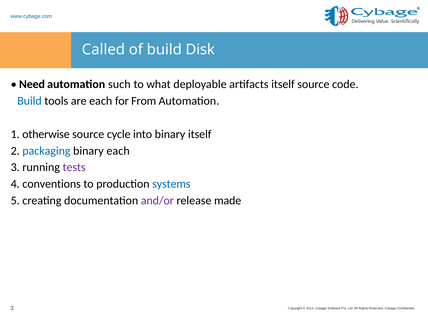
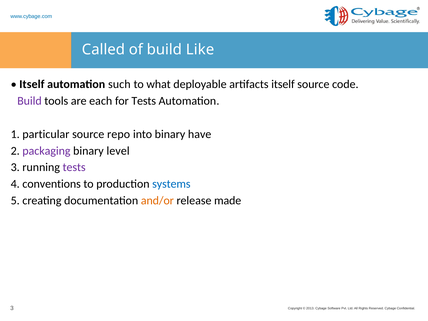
Disk: Disk -> Like
Need at (32, 84): Need -> Itself
Build at (29, 101) colour: blue -> purple
for From: From -> Tests
otherwise: otherwise -> particular
cycle: cycle -> repo
binary itself: itself -> have
packaging colour: blue -> purple
binary each: each -> level
and/or colour: purple -> orange
